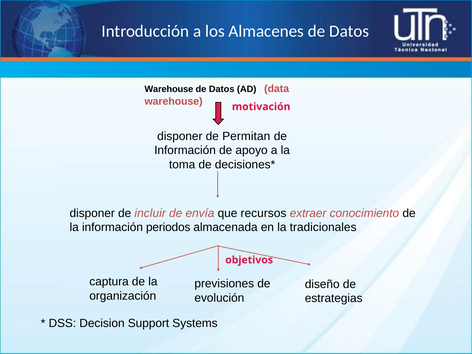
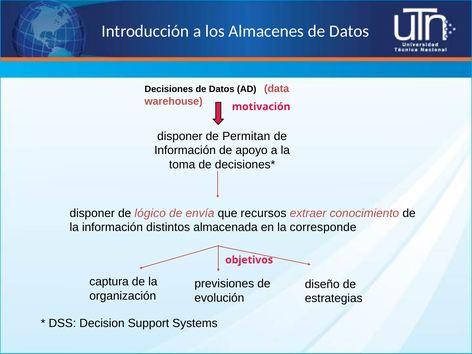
Warehouse at (169, 89): Warehouse -> Decisiones
incluir: incluir -> lógico
periodos: periodos -> distintos
tradicionales: tradicionales -> corresponde
